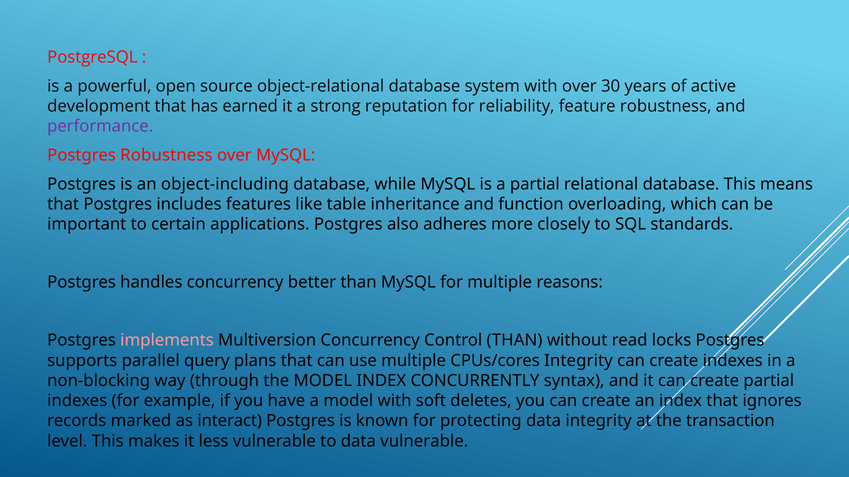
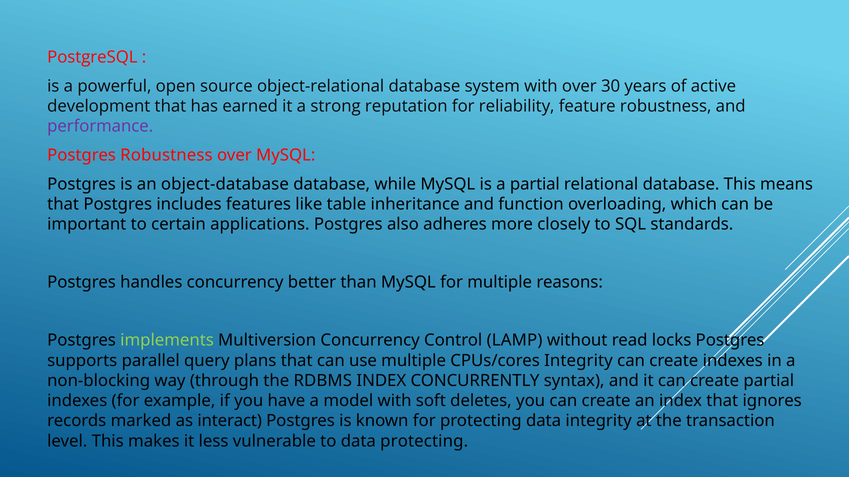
object-including: object-including -> object-database
implements colour: pink -> light green
Control THAN: THAN -> LAMP
the MODEL: MODEL -> RDBMS
data vulnerable: vulnerable -> protecting
